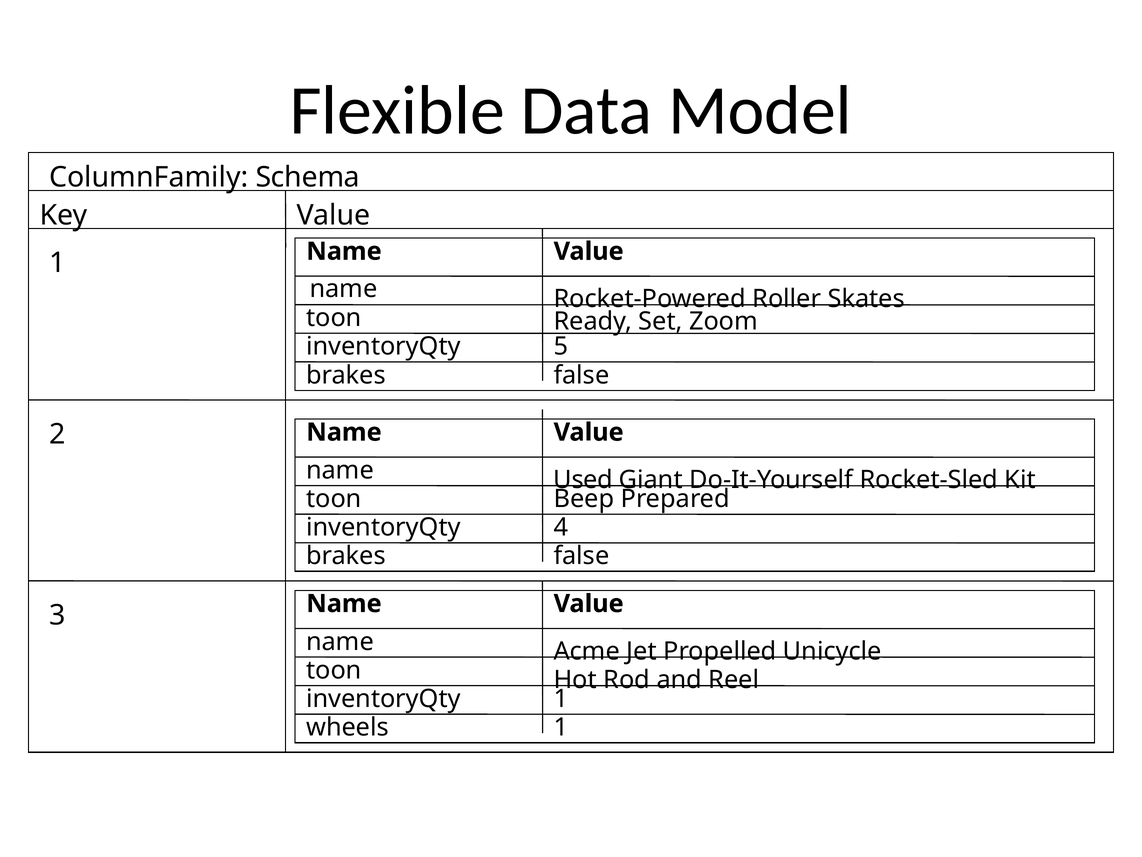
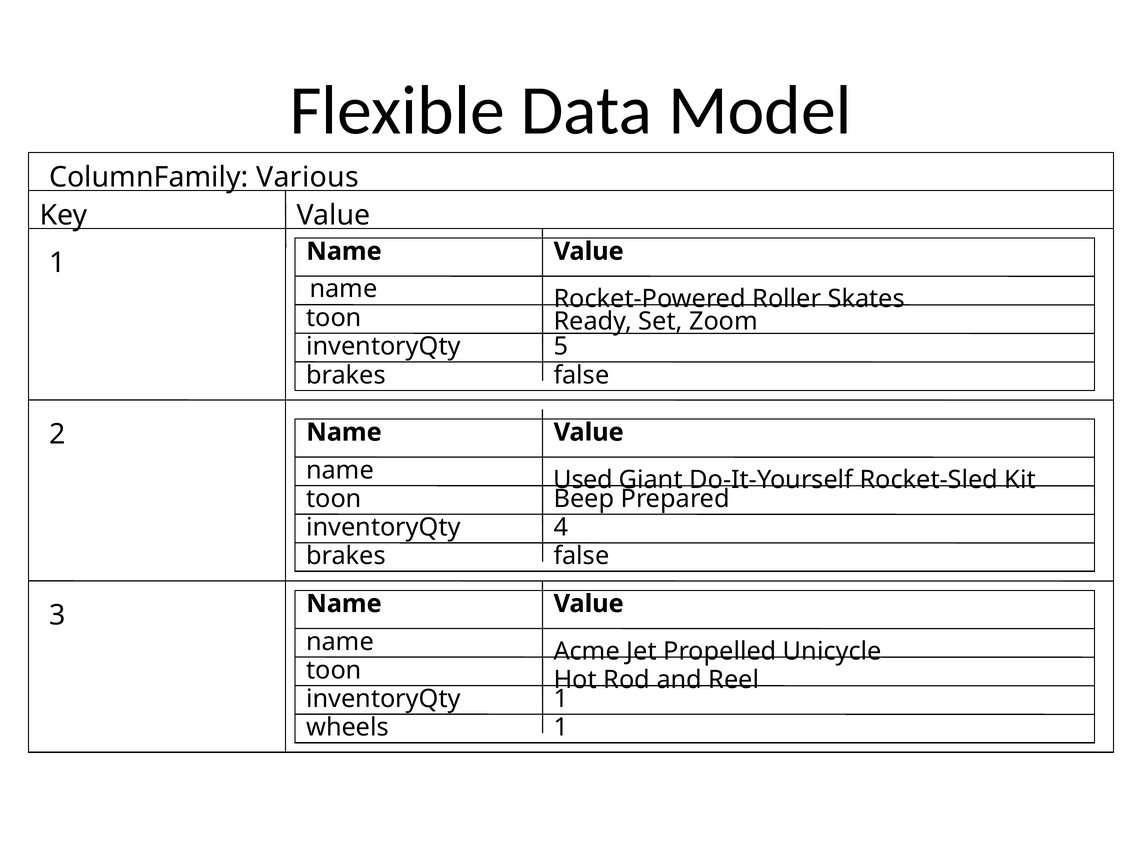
Schema: Schema -> Various
